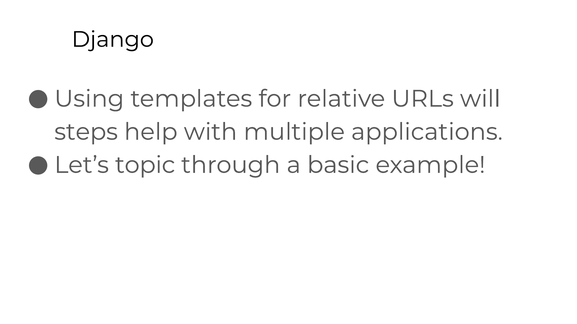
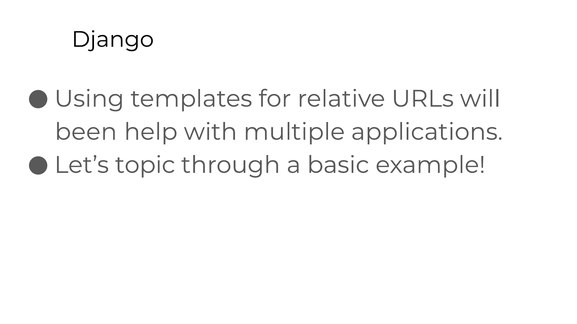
steps: steps -> been
